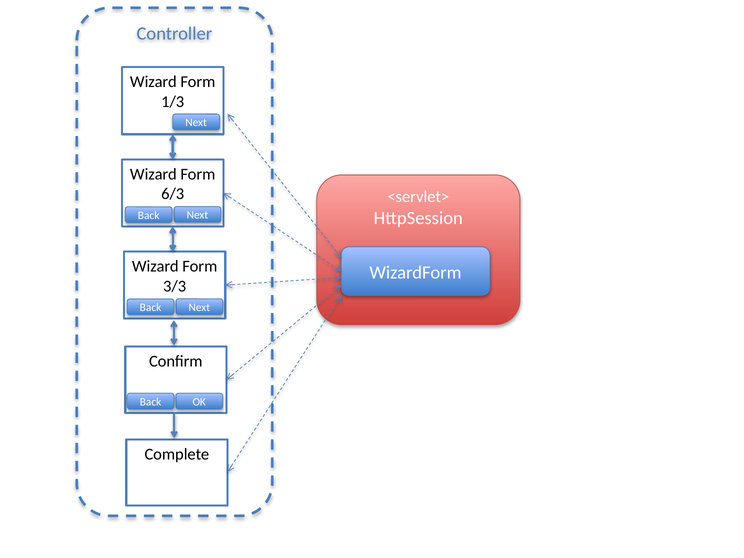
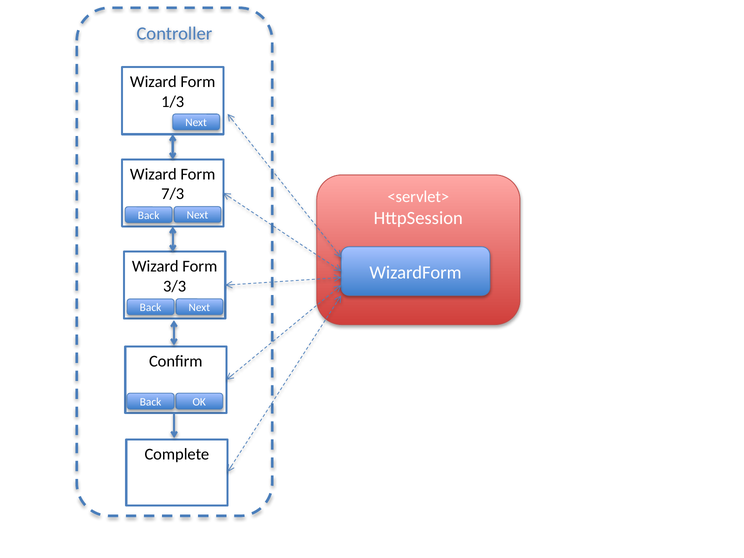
6/3: 6/3 -> 7/3
